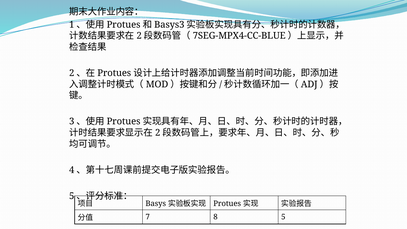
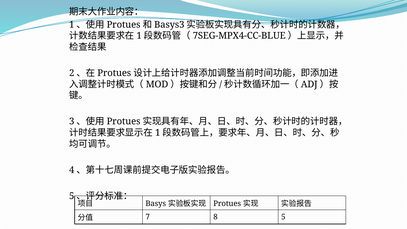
2 at (139, 36): 2 -> 1
2 at (158, 133): 2 -> 1
